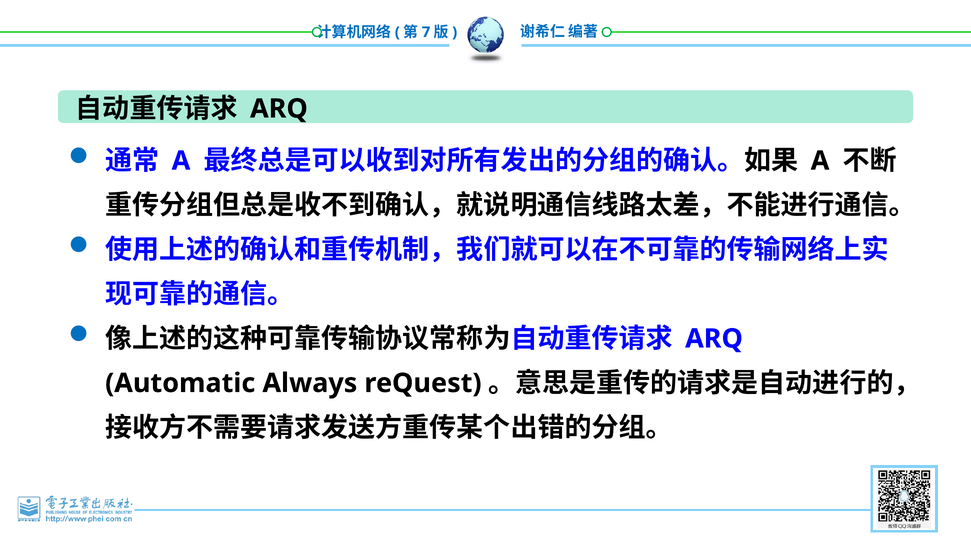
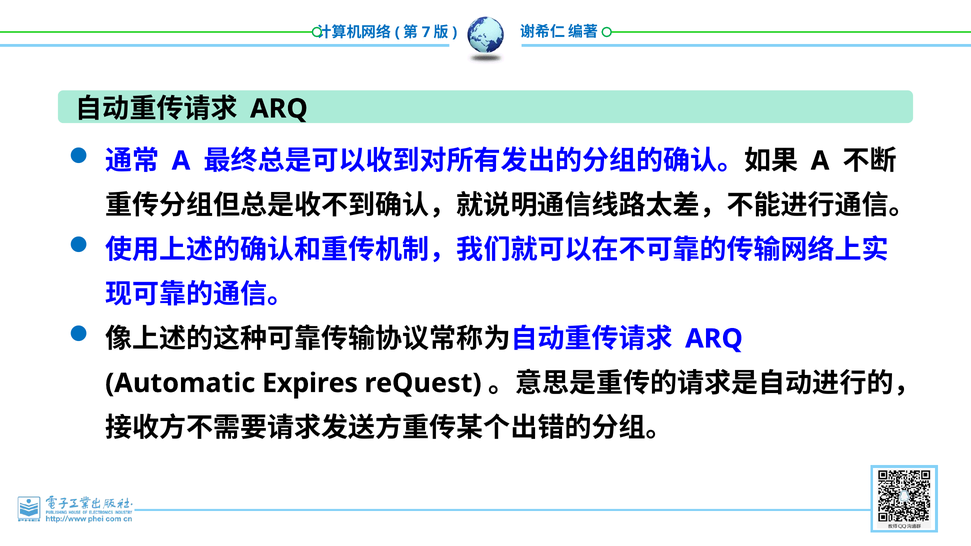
Always: Always -> Expires
